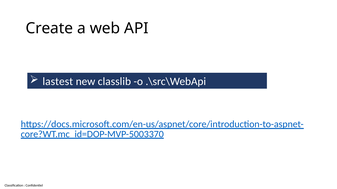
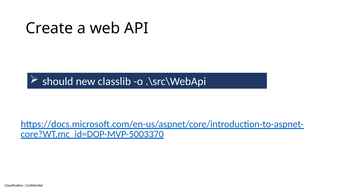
lastest: lastest -> should
